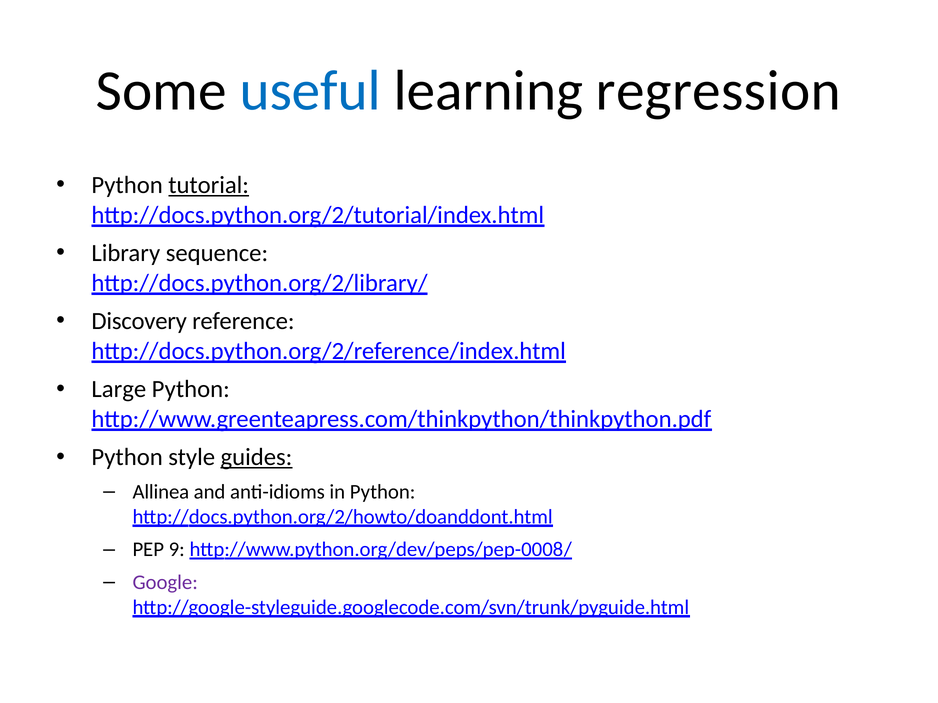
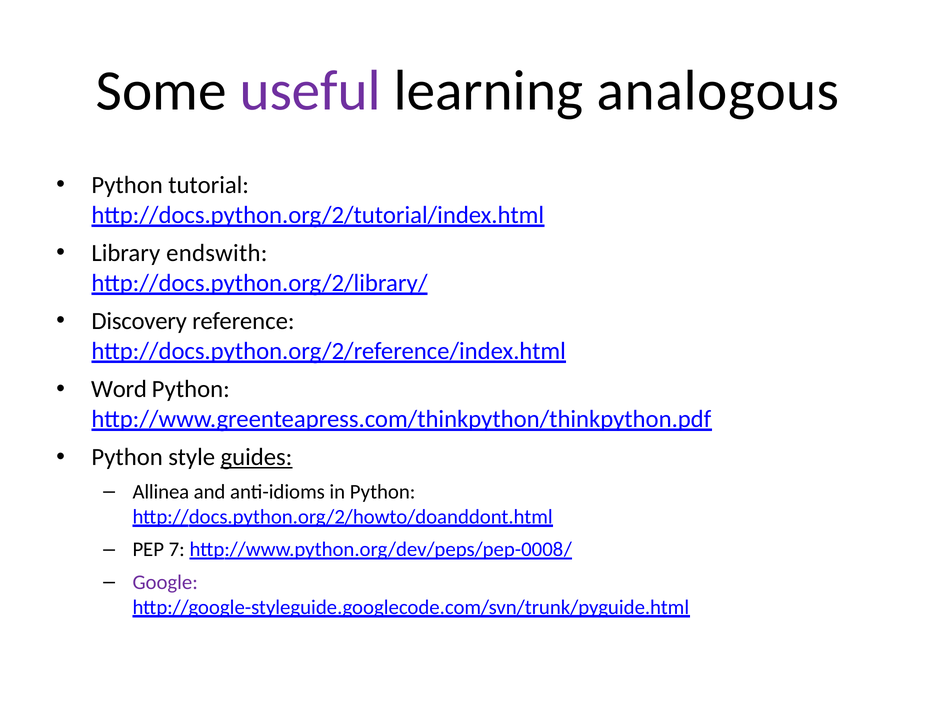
useful colour: blue -> purple
regression: regression -> analogous
tutorial underline: present -> none
sequence: sequence -> endswith
Large: Large -> Word
9: 9 -> 7
